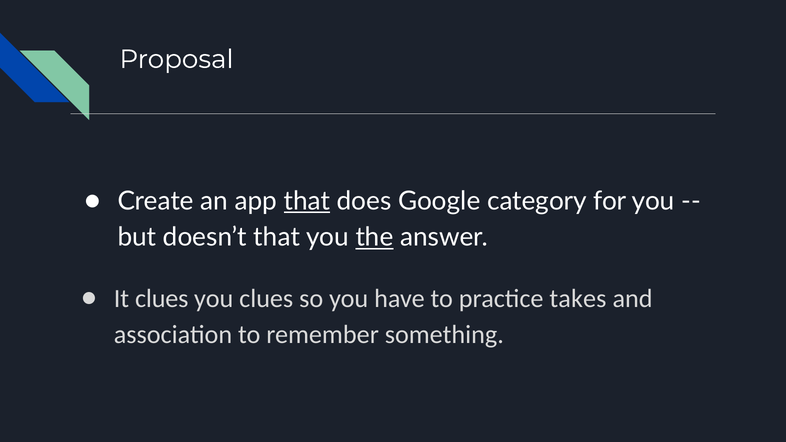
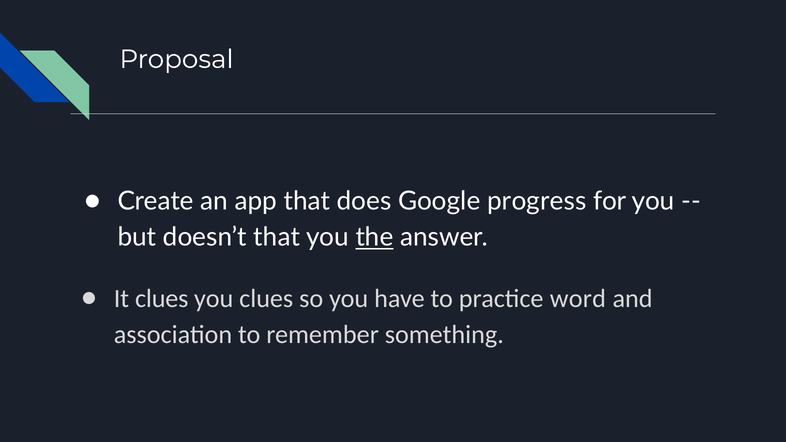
that at (307, 201) underline: present -> none
category: category -> progress
takes: takes -> word
